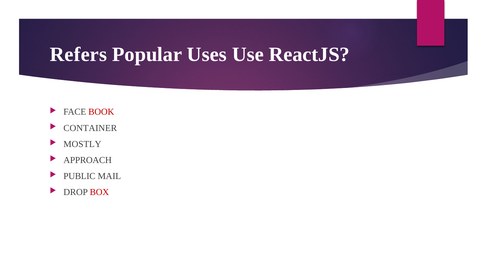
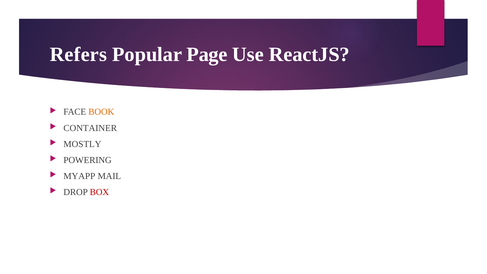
Uses: Uses -> Page
BOOK colour: red -> orange
APPROACH: APPROACH -> POWERING
PUBLIC: PUBLIC -> MYAPP
